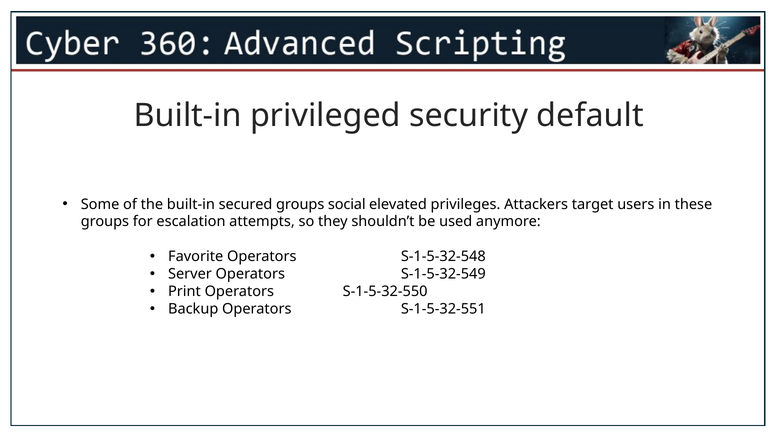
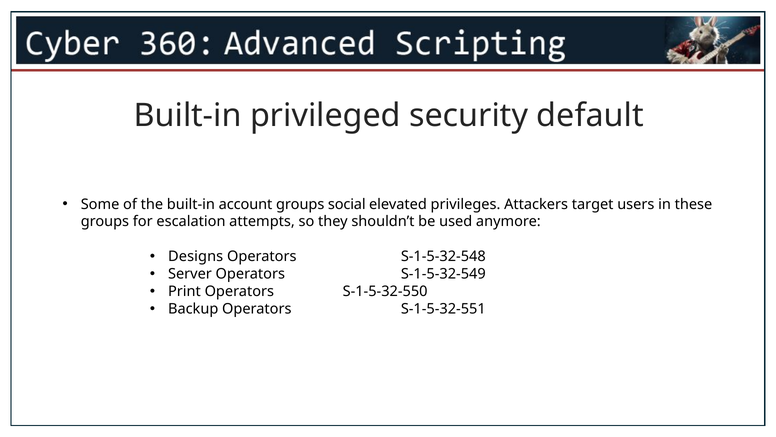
secured: secured -> account
Favorite: Favorite -> Designs
